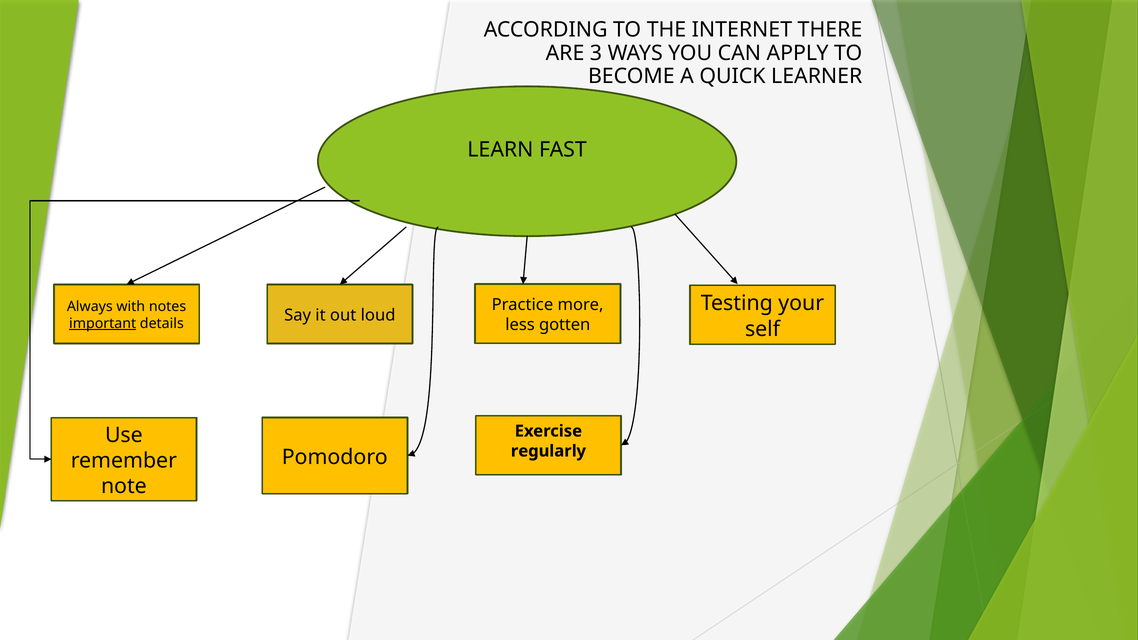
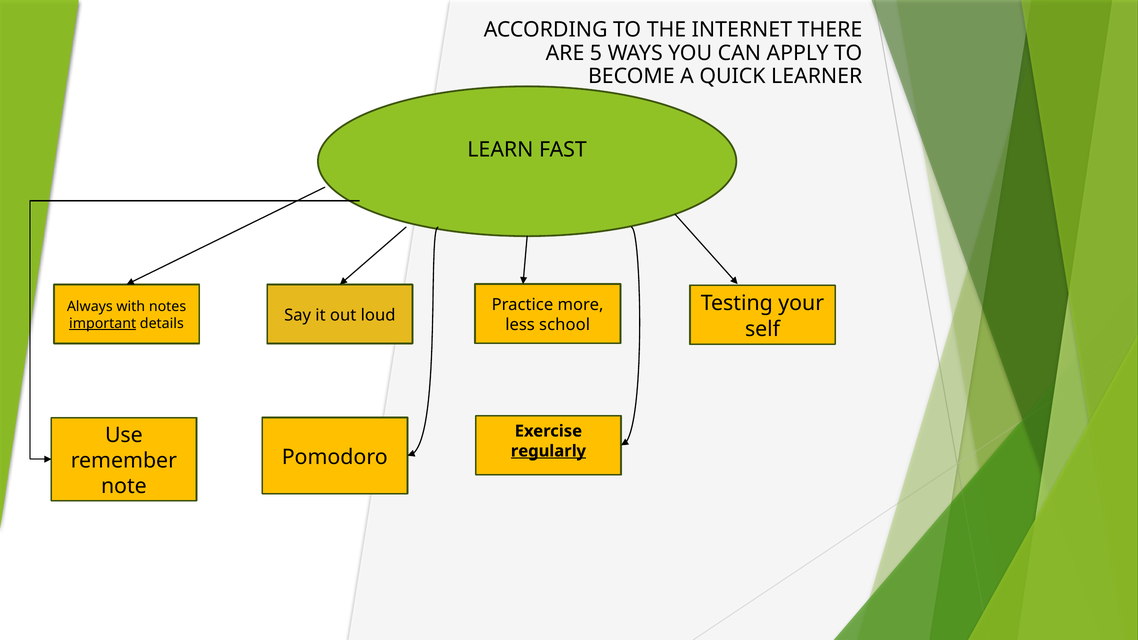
3: 3 -> 5
gotten: gotten -> school
regularly underline: none -> present
